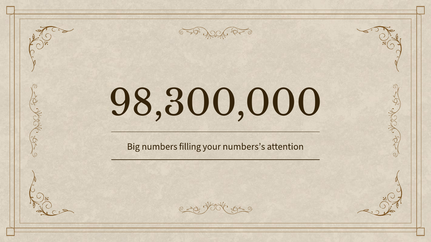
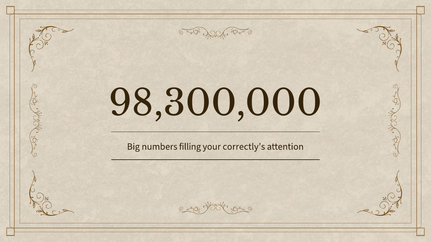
numbers’s: numbers’s -> correctly’s
